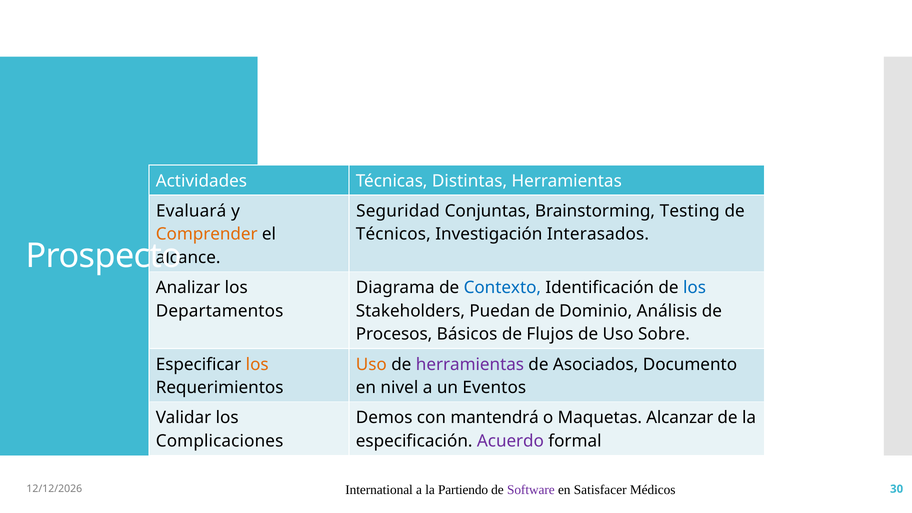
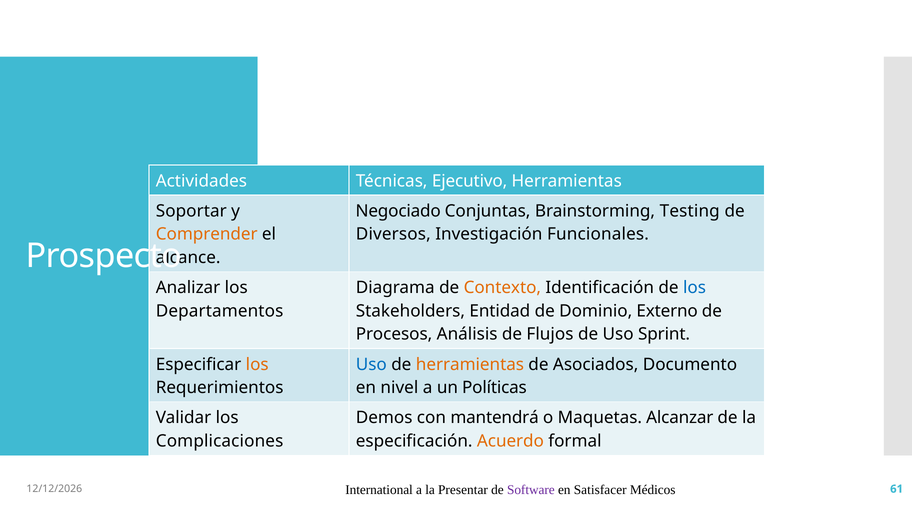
Distintas: Distintas -> Ejecutivo
Evaluará: Evaluará -> Soportar
Seguridad: Seguridad -> Negociado
Técnicos: Técnicos -> Diversos
Interasados: Interasados -> Funcionales
Contexto colour: blue -> orange
Puedan: Puedan -> Entidad
Análisis: Análisis -> Externo
Básicos: Básicos -> Análisis
Sobre: Sobre -> Sprint
Uso at (371, 364) colour: orange -> blue
herramientas at (470, 364) colour: purple -> orange
Eventos: Eventos -> Políticas
Acuerdo colour: purple -> orange
Partiendo: Partiendo -> Presentar
30: 30 -> 61
